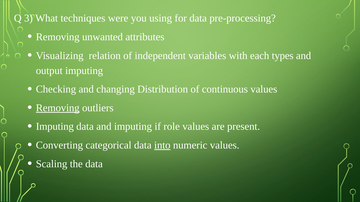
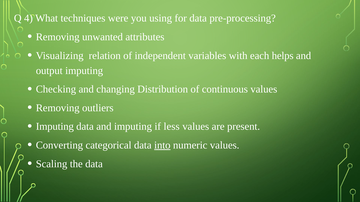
3: 3 -> 4
types: types -> helps
Removing at (58, 108) underline: present -> none
role: role -> less
